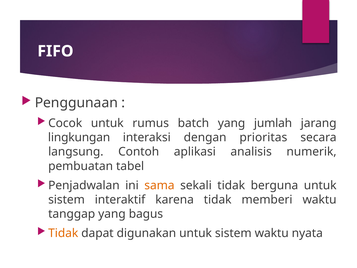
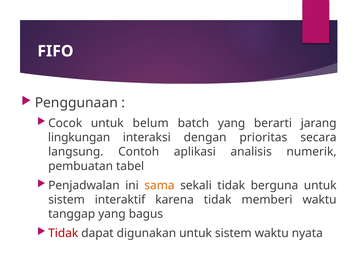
rumus: rumus -> belum
jumlah: jumlah -> berarti
Tidak at (63, 233) colour: orange -> red
